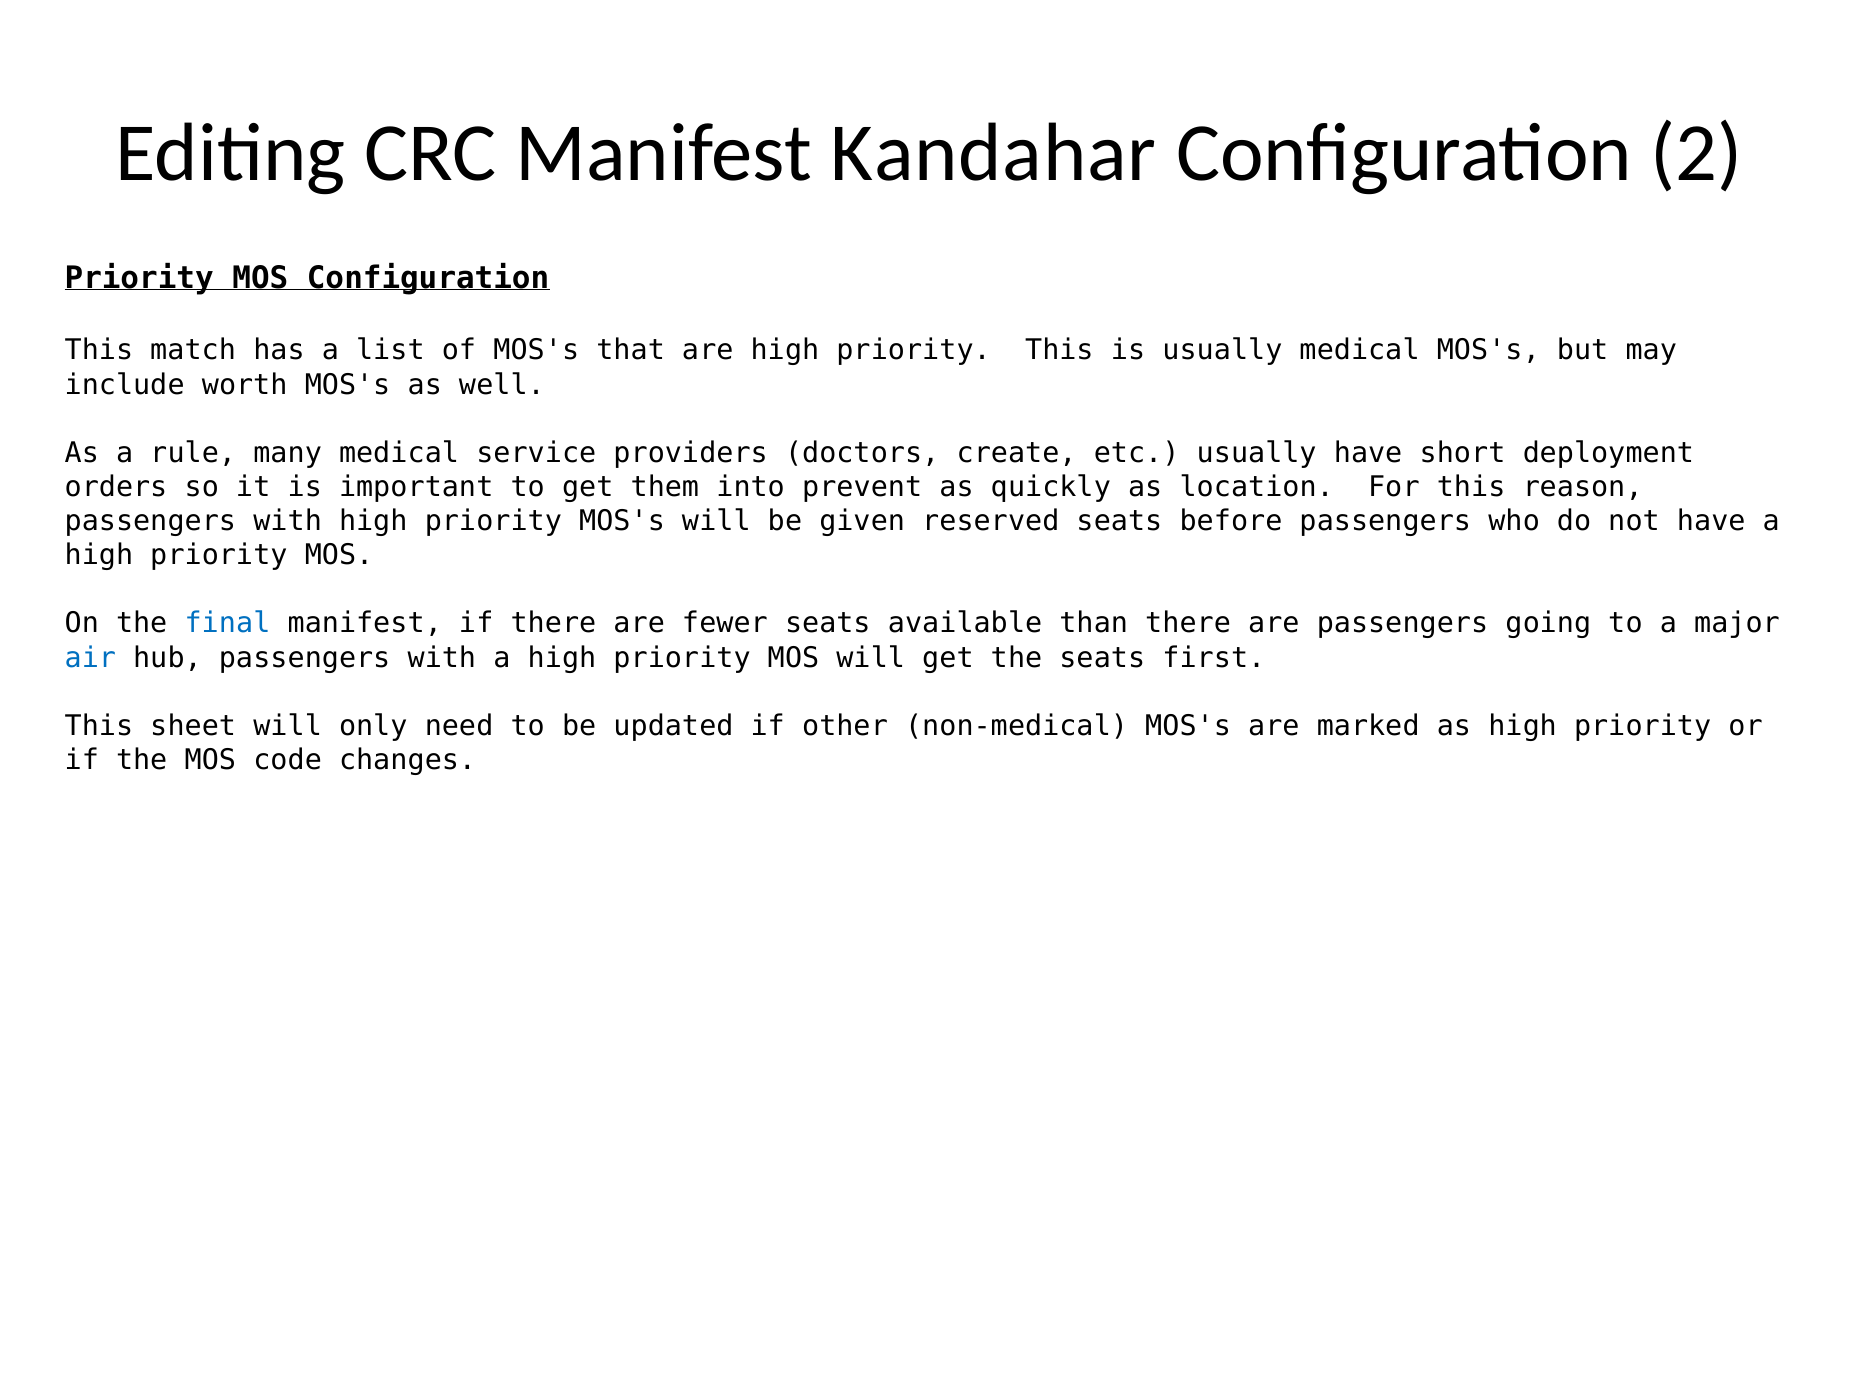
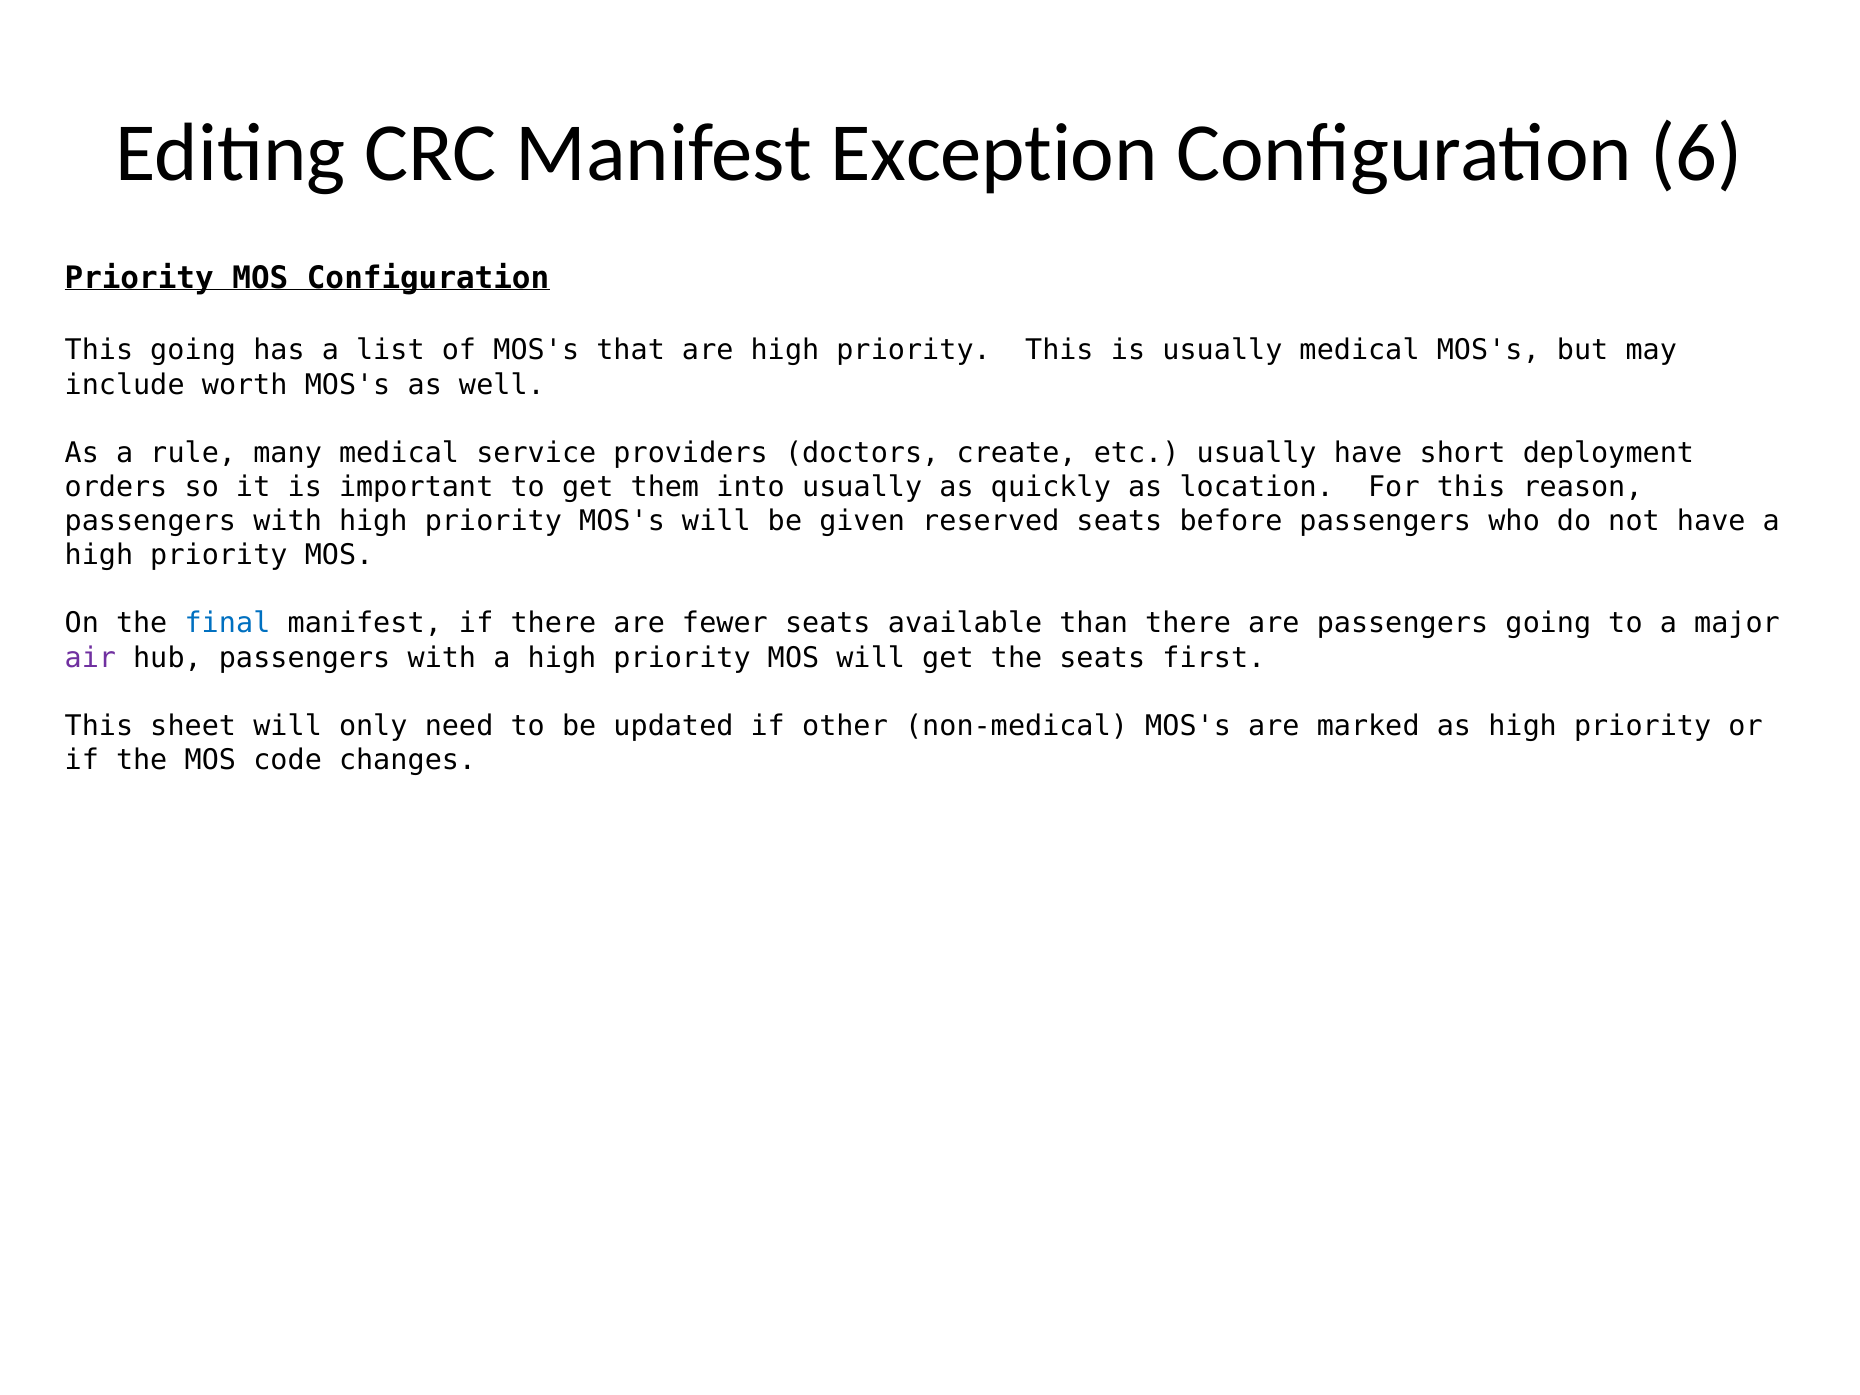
Kandahar: Kandahar -> Exception
2: 2 -> 6
This match: match -> going
into prevent: prevent -> usually
air colour: blue -> purple
